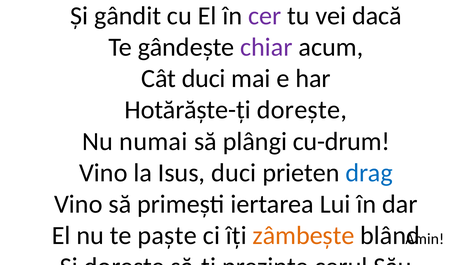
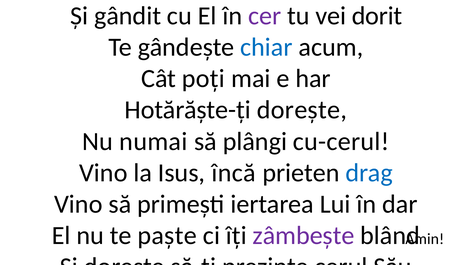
dacă: dacă -> dorit
chiar colour: purple -> blue
Cât duci: duci -> poți
cu-drum: cu-drum -> cu-cerul
Isus duci: duci -> încă
zâmbește colour: orange -> purple
